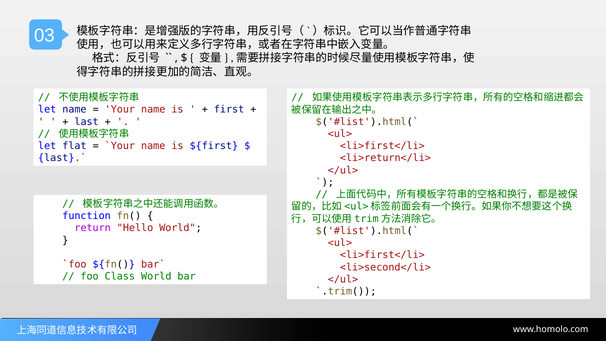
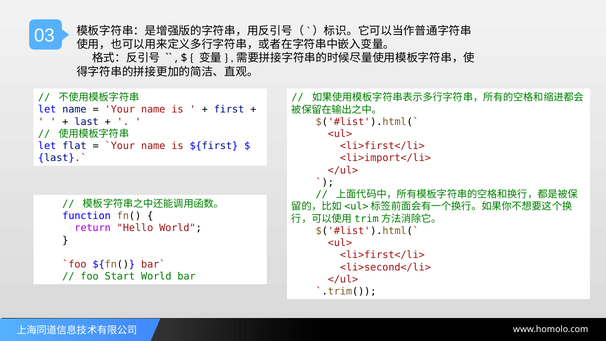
<li>return</li>: <li>return</li> -> <li>import</li>
Class: Class -> Start
